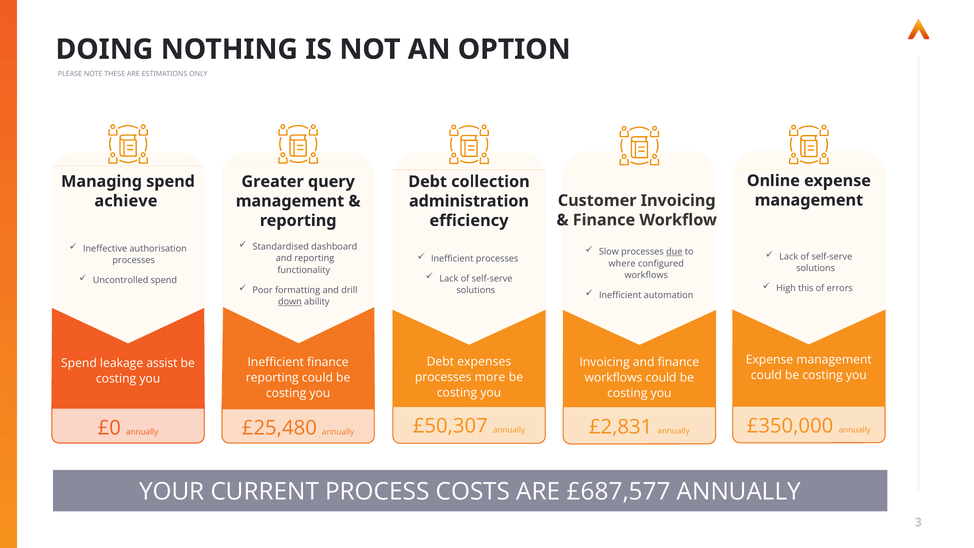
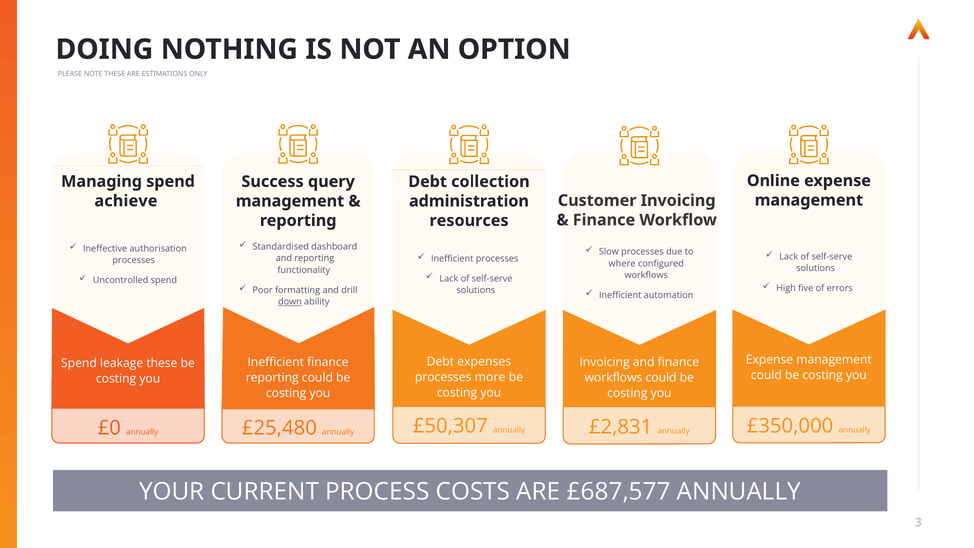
Greater: Greater -> Success
efficiency: efficiency -> resources
due underline: present -> none
this: this -> five
leakage assist: assist -> these
